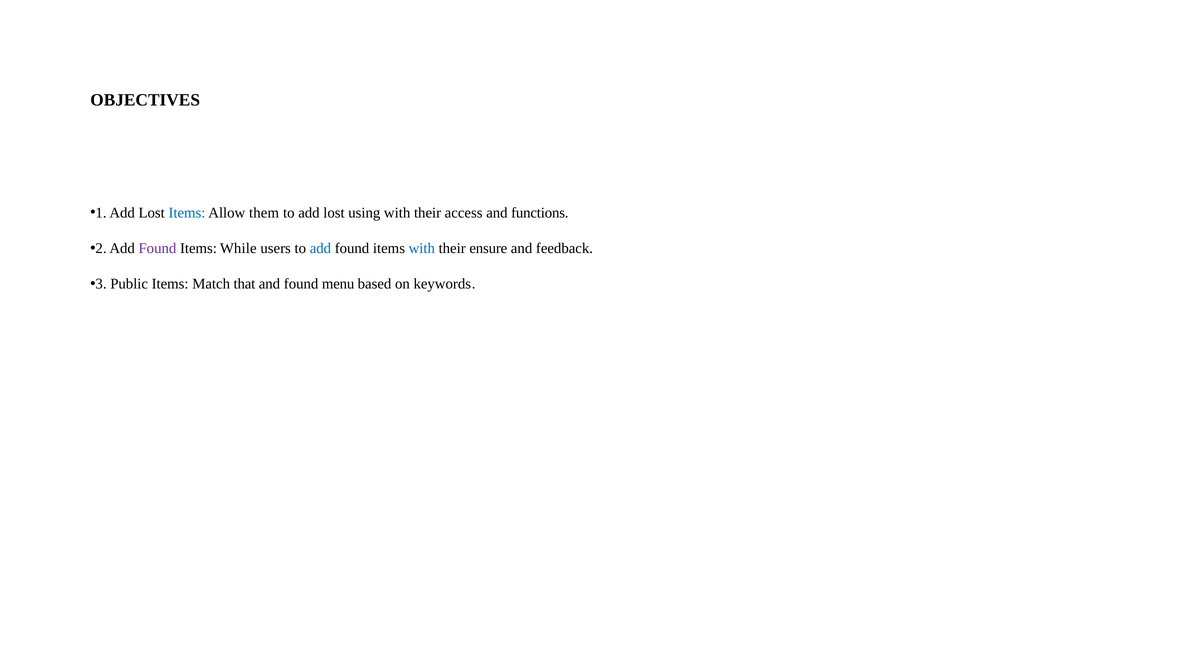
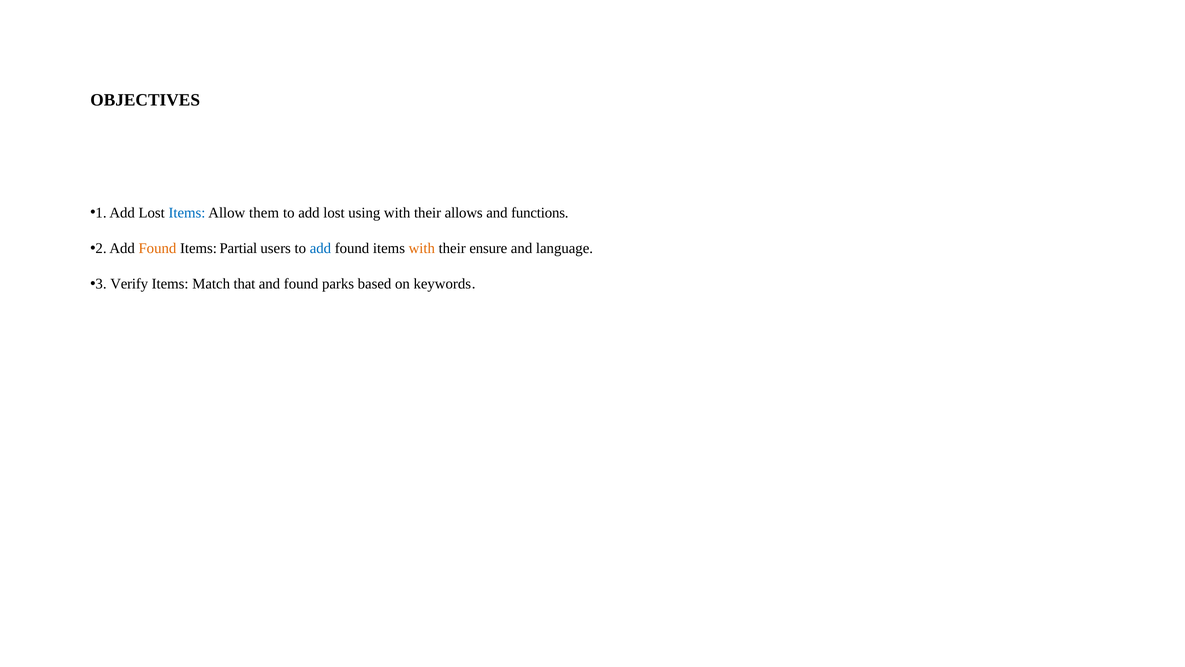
access: access -> allows
Found at (157, 248) colour: purple -> orange
While: While -> Partial
with at (422, 248) colour: blue -> orange
feedback: feedback -> language
Public: Public -> Verify
menu: menu -> parks
